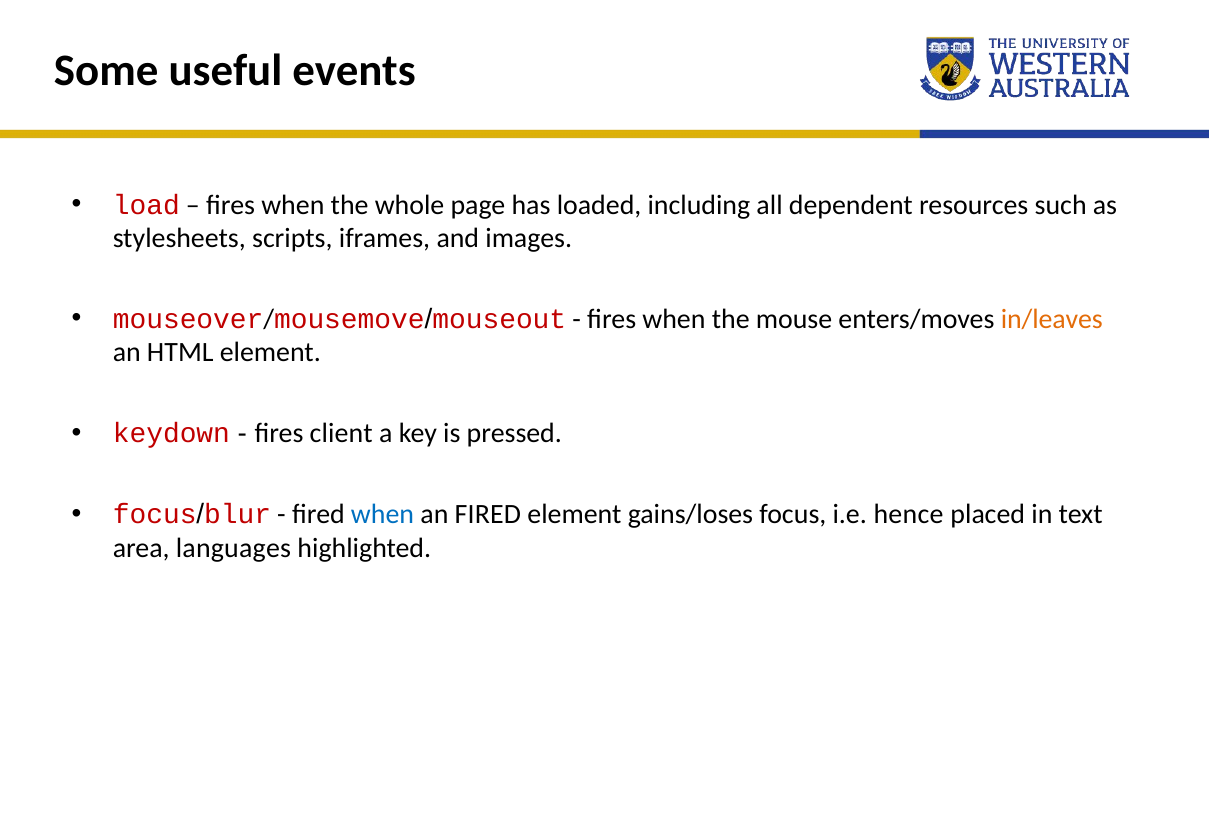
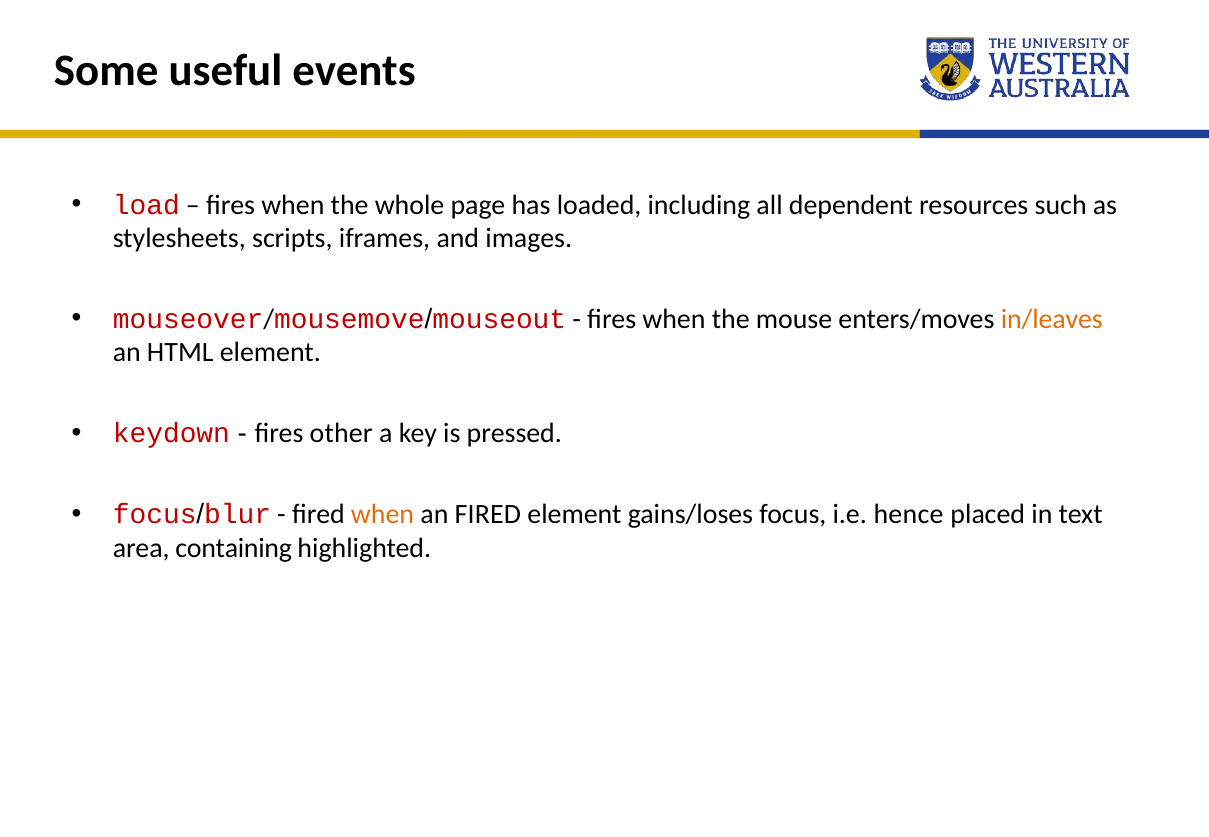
client: client -> other
when at (383, 514) colour: blue -> orange
languages: languages -> containing
